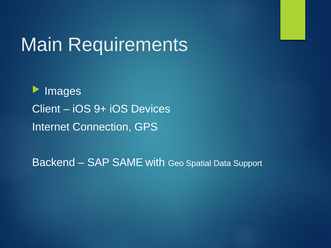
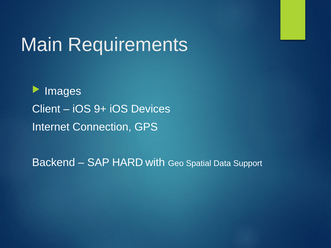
SAME: SAME -> HARD
